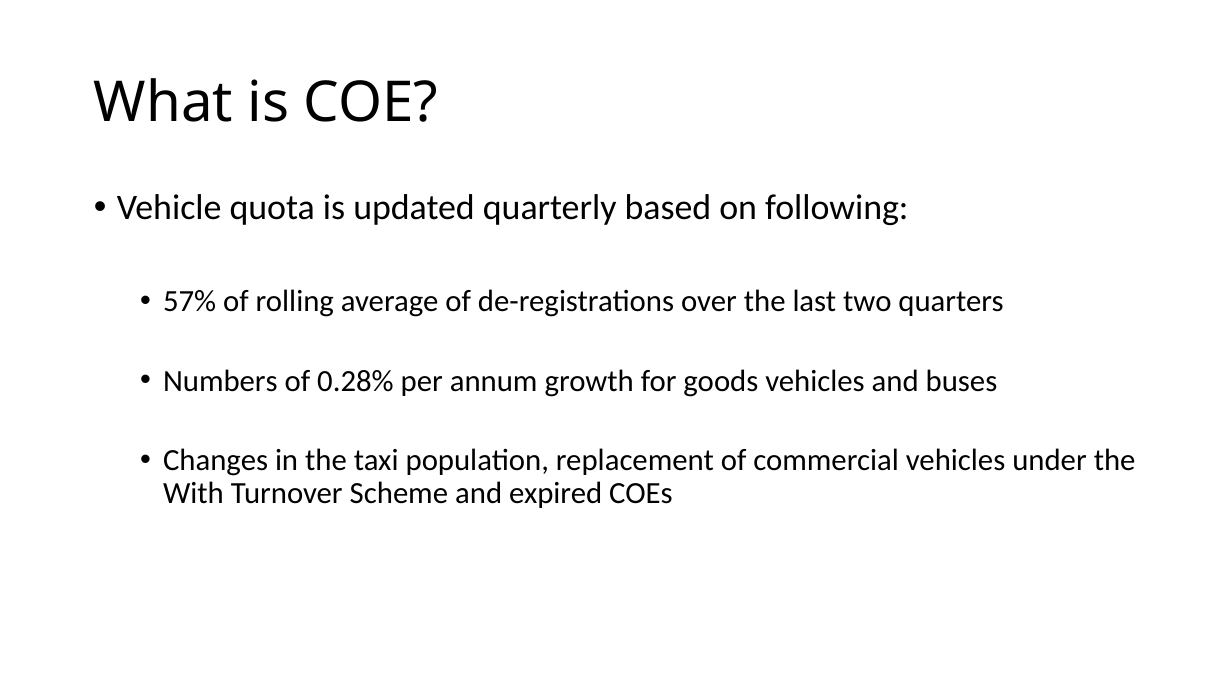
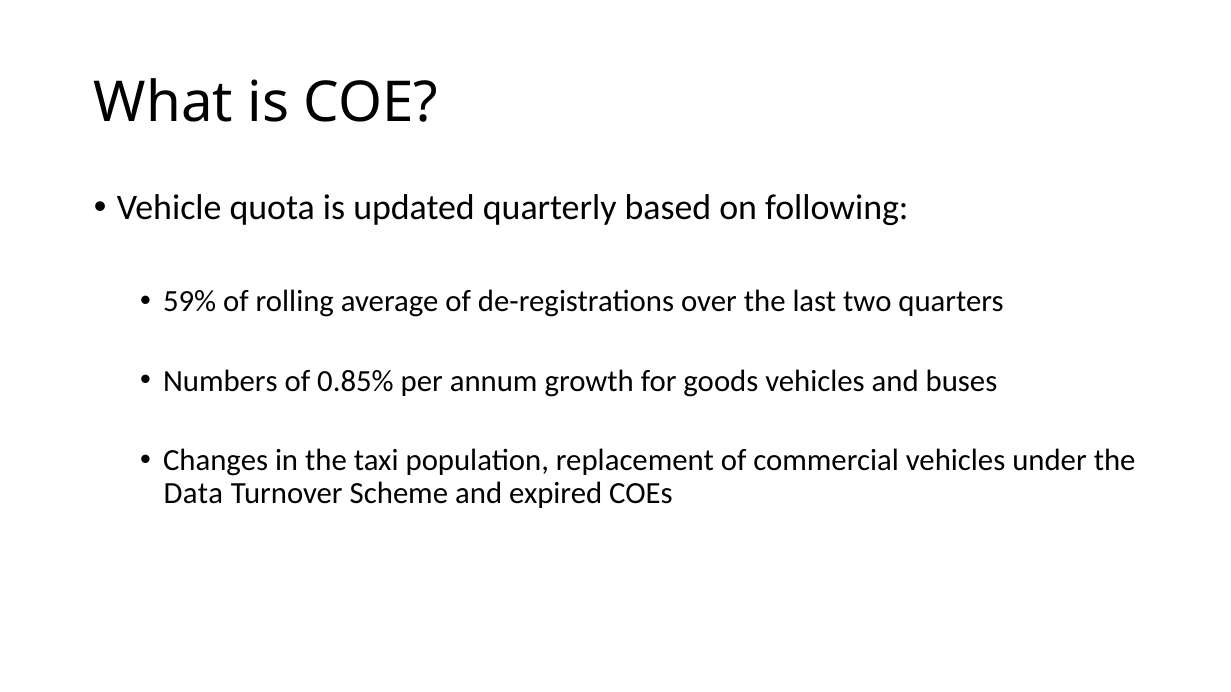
57%: 57% -> 59%
0.28%: 0.28% -> 0.85%
With: With -> Data
